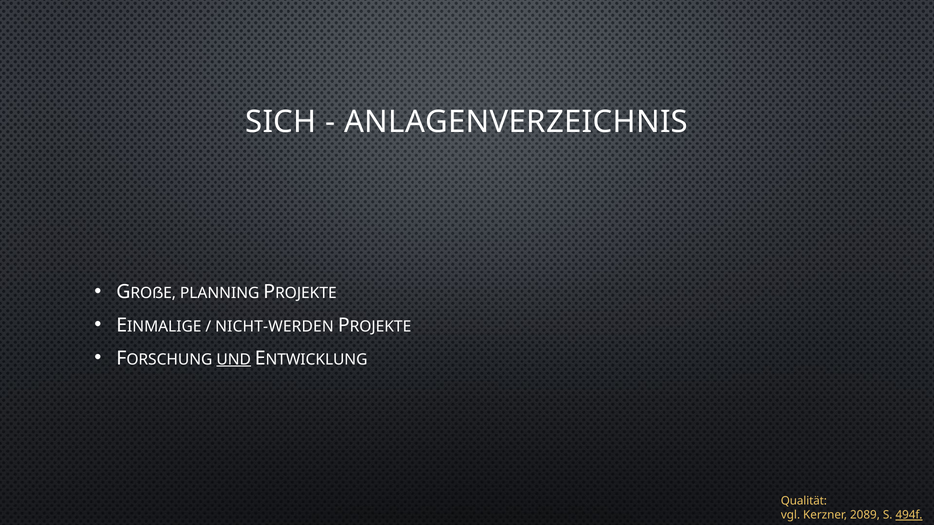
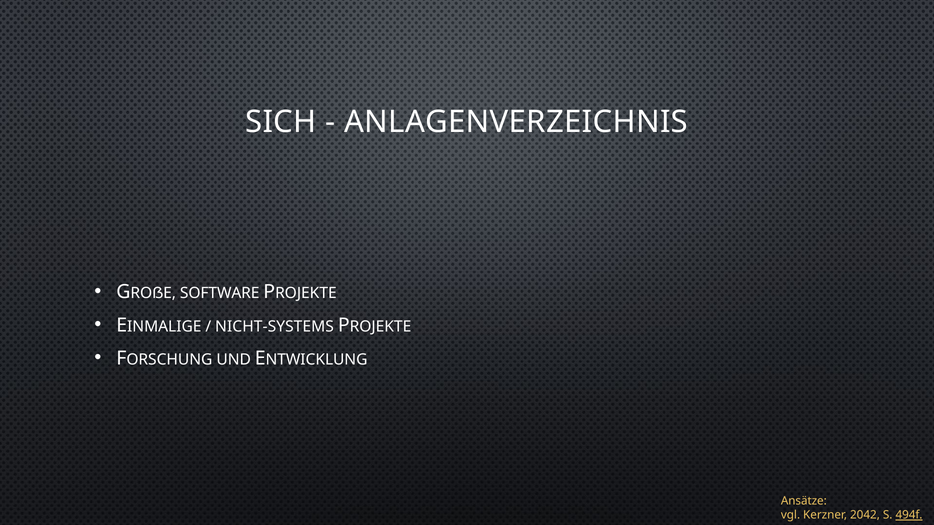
PLANNING: PLANNING -> SOFTWARE
NICHT-WERDEN: NICHT-WERDEN -> NICHT-SYSTEMS
UND underline: present -> none
Qualität: Qualität -> Ansätze
2089: 2089 -> 2042
